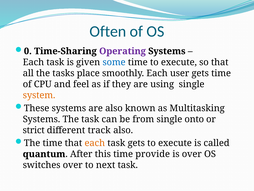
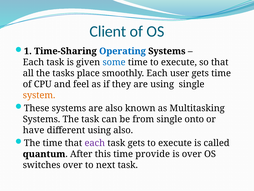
Often: Often -> Client
0: 0 -> 1
Operating colour: purple -> blue
strict: strict -> have
different track: track -> using
each at (95, 143) colour: orange -> purple
